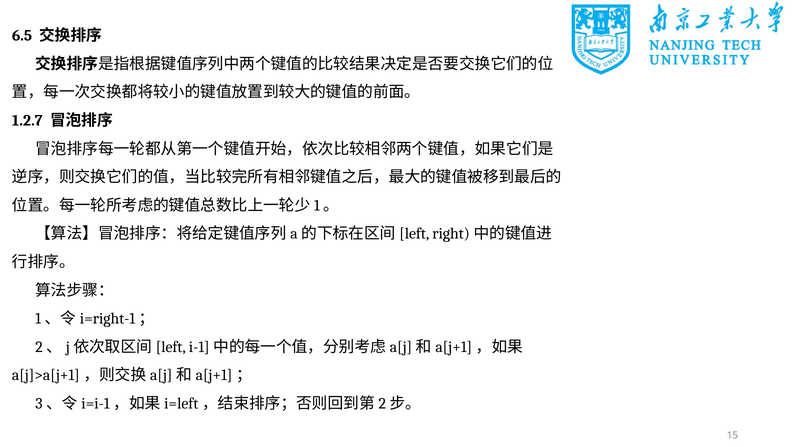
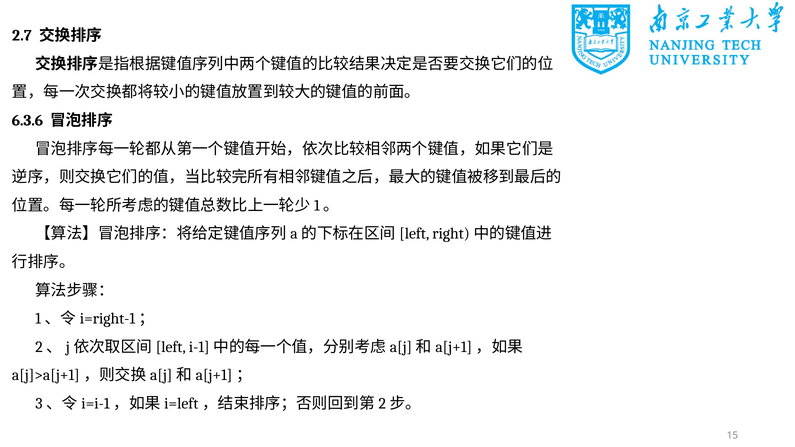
6.5: 6.5 -> 2.7
1.2.7: 1.2.7 -> 6.3.6
